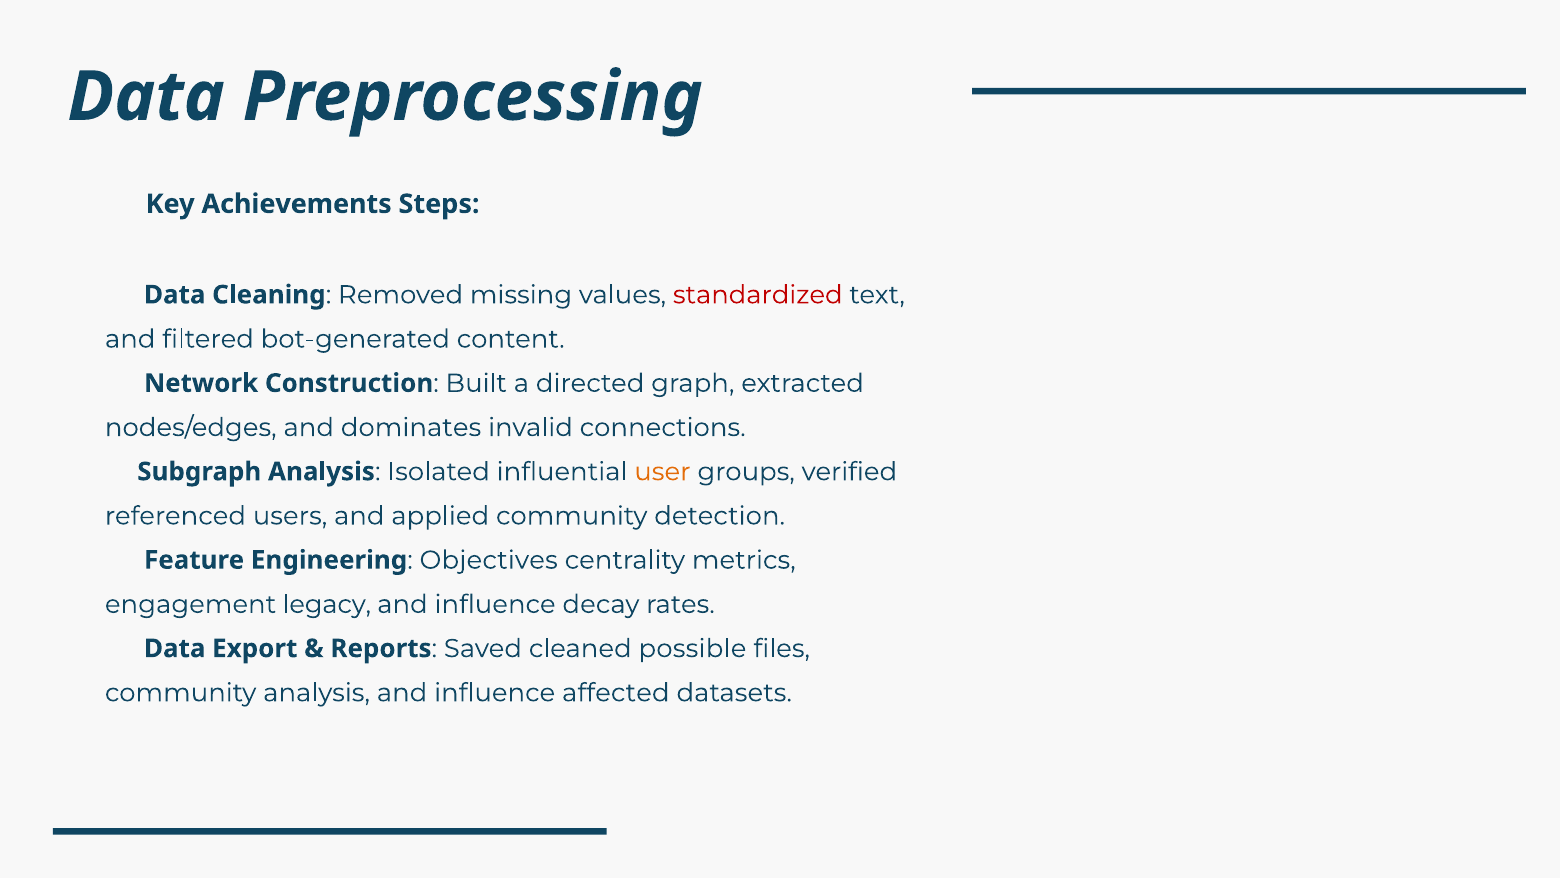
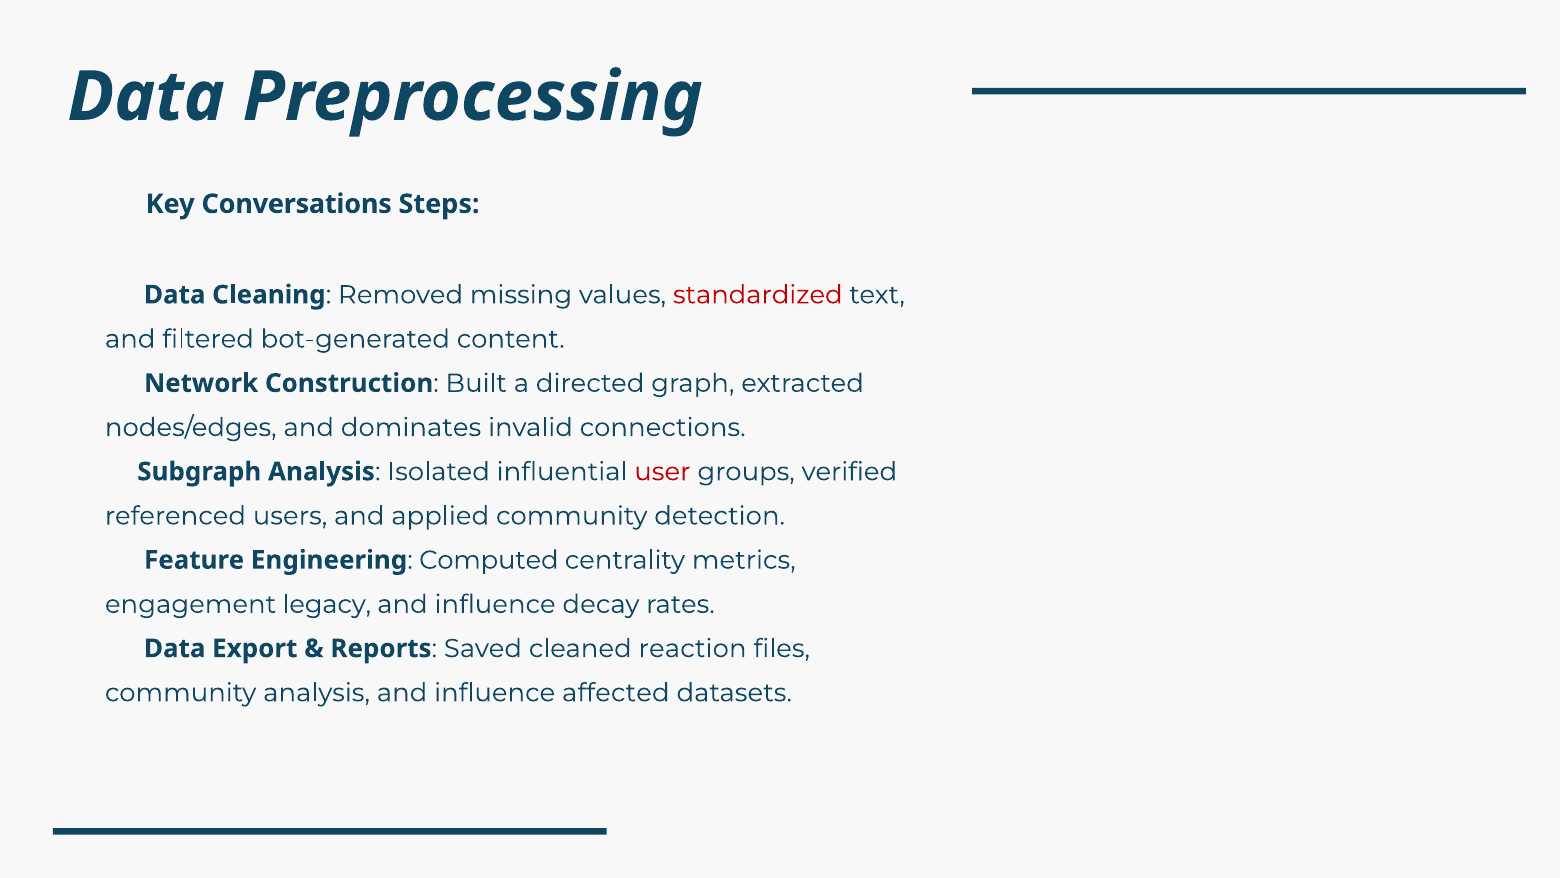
Achievements: Achievements -> Conversations
user colour: orange -> red
Objectives: Objectives -> Computed
possible: possible -> reaction
